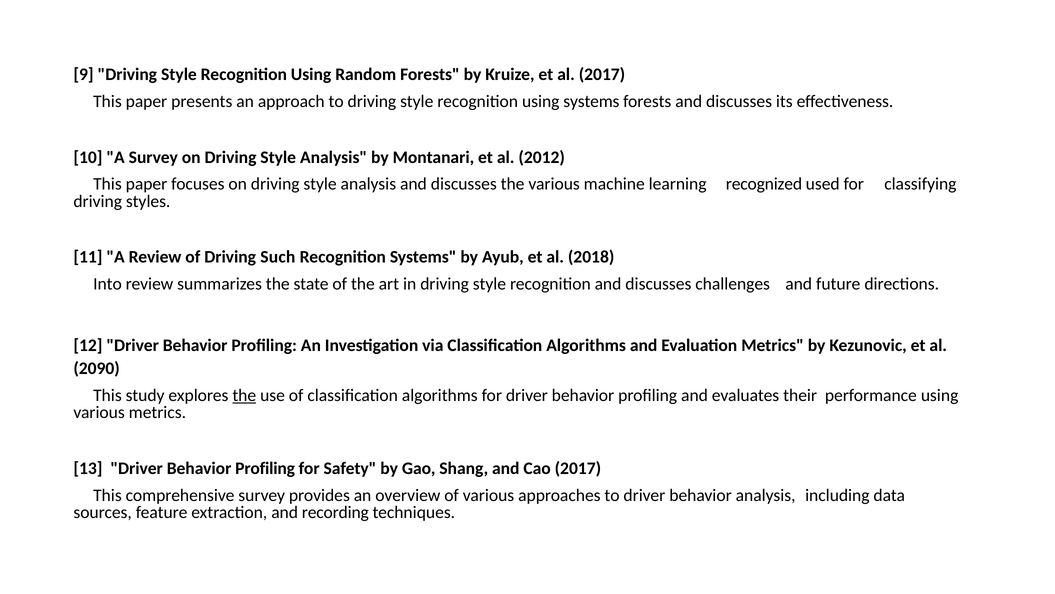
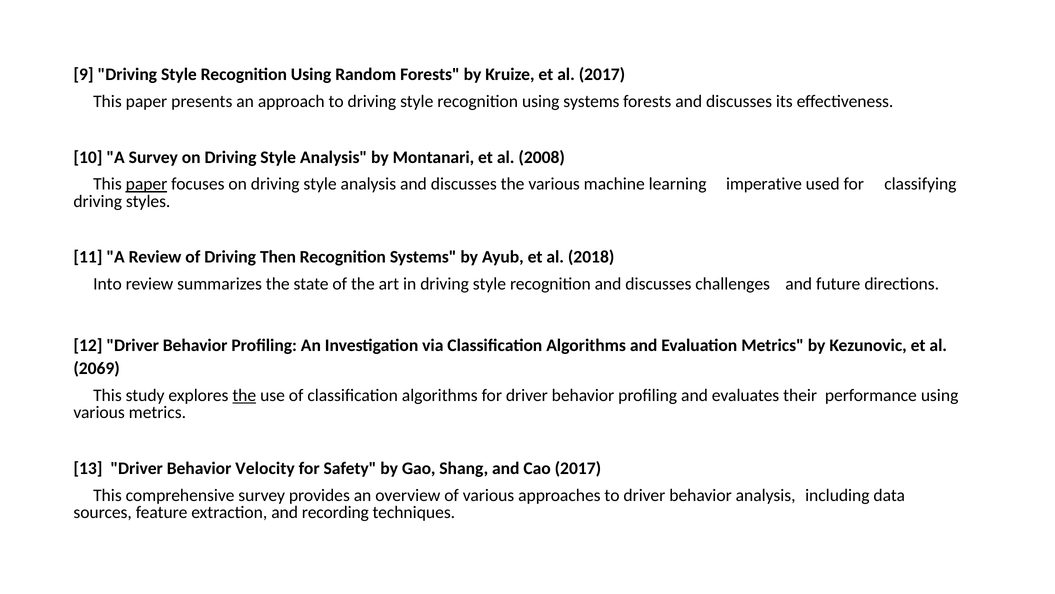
2012: 2012 -> 2008
paper at (146, 184) underline: none -> present
recognized: recognized -> imperative
Such: Such -> Then
2090: 2090 -> 2069
13 Driver Behavior Profiling: Profiling -> Velocity
